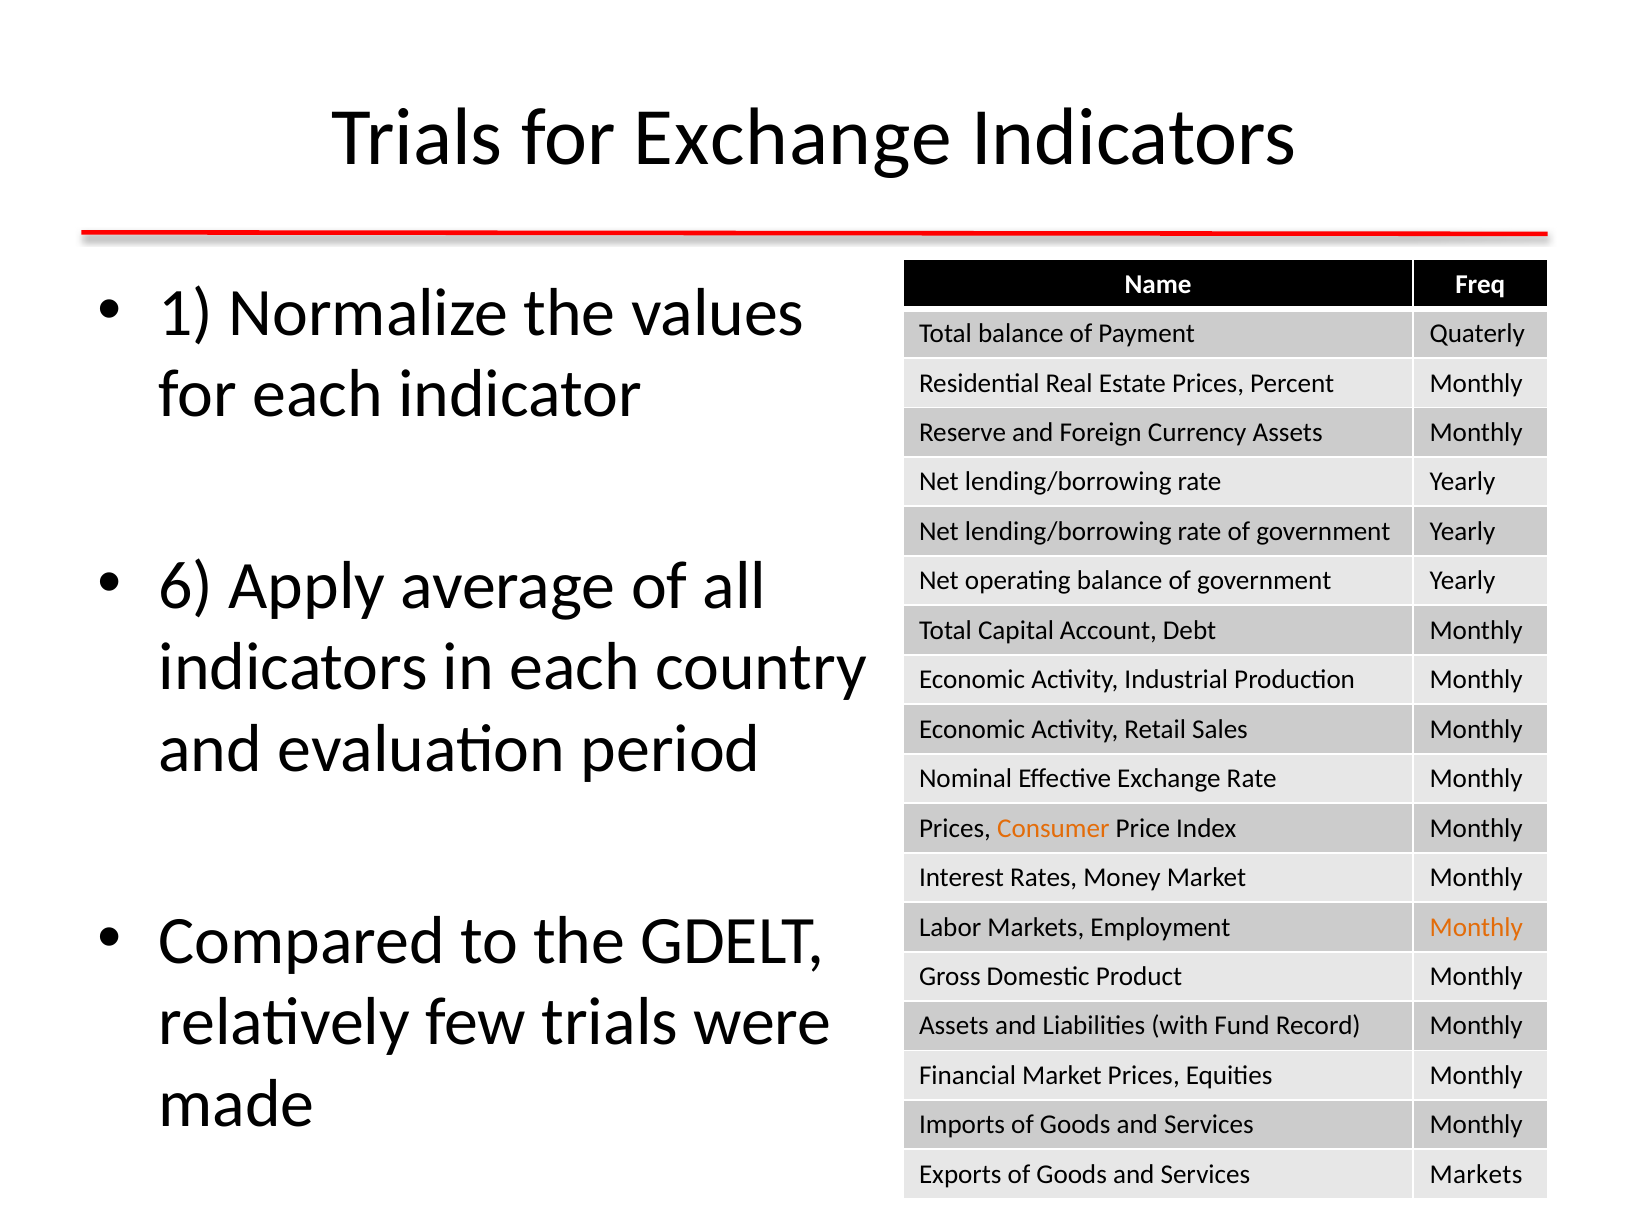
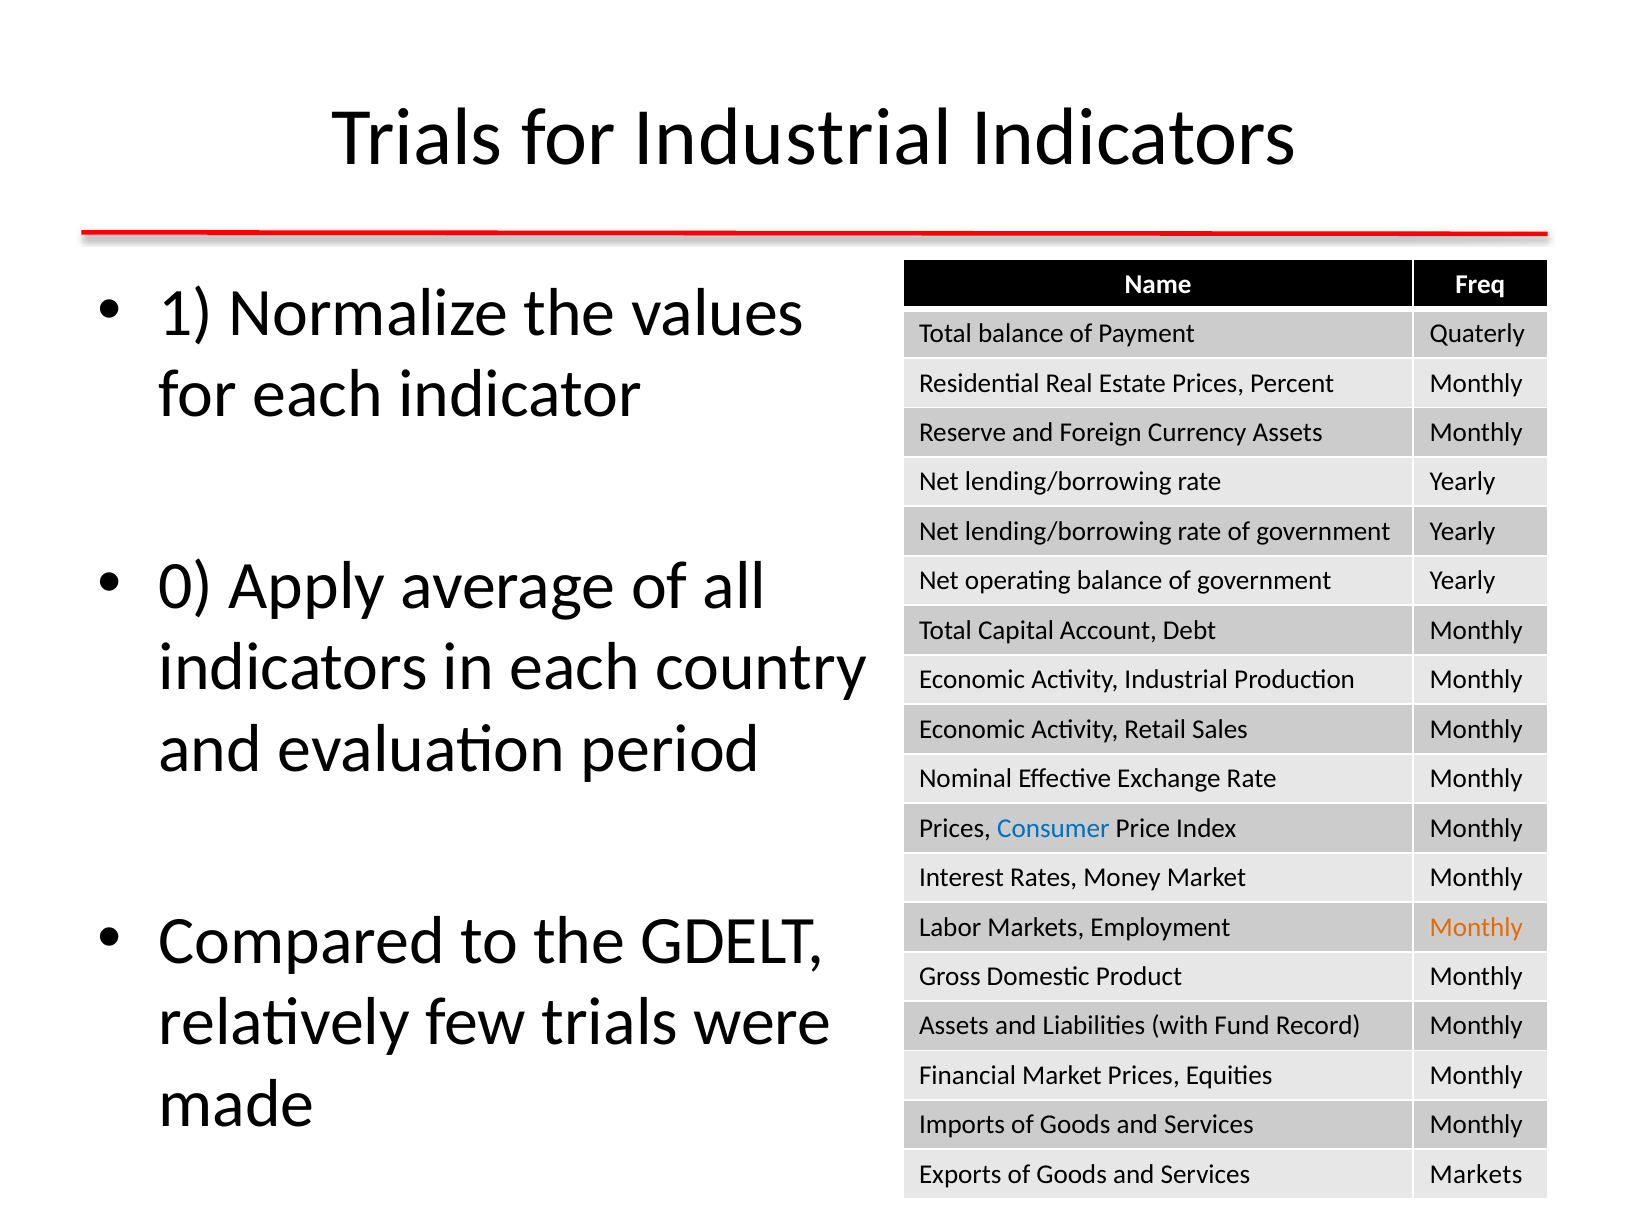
for Exchange: Exchange -> Industrial
6: 6 -> 0
Consumer colour: orange -> blue
